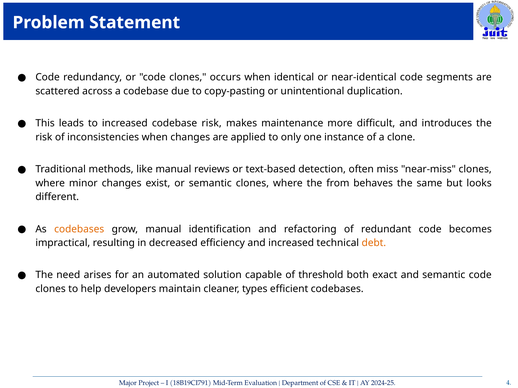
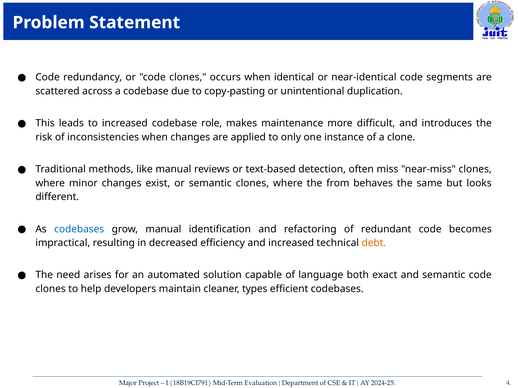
codebase risk: risk -> role
codebases at (79, 229) colour: orange -> blue
threshold: threshold -> language
